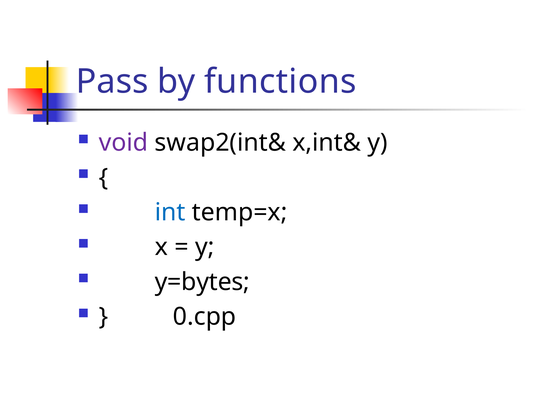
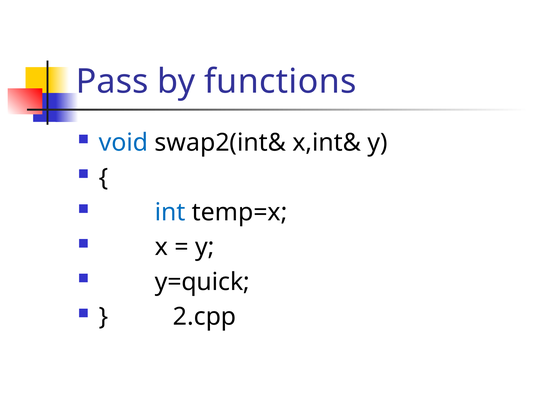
void colour: purple -> blue
y=bytes: y=bytes -> y=quick
0.cpp: 0.cpp -> 2.cpp
